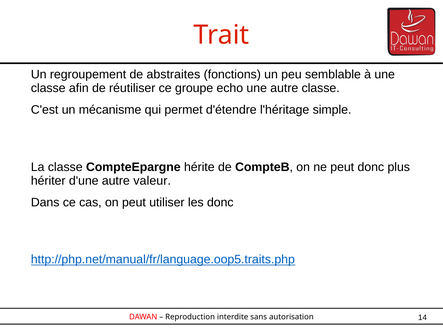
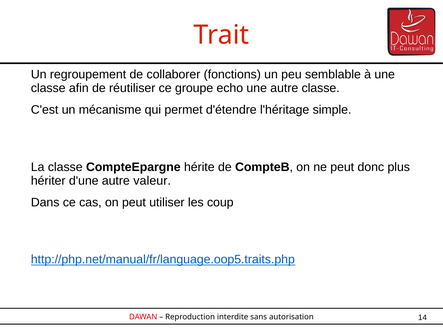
abstraites: abstraites -> collaborer
les donc: donc -> coup
